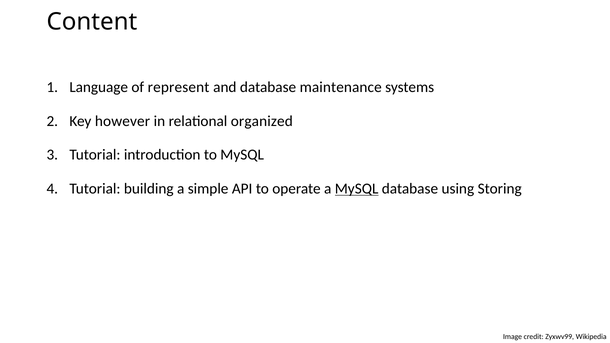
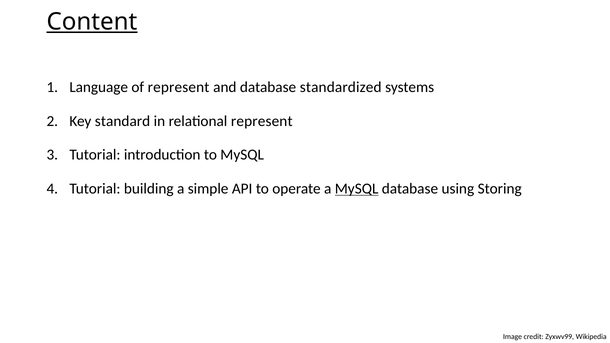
Content underline: none -> present
maintenance: maintenance -> standardized
however: however -> standard
relational organized: organized -> represent
